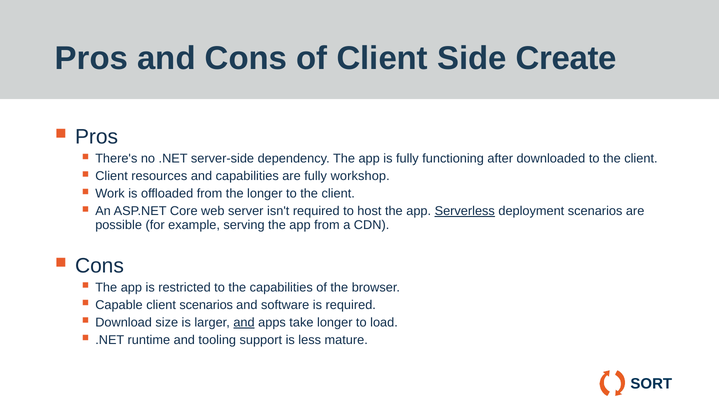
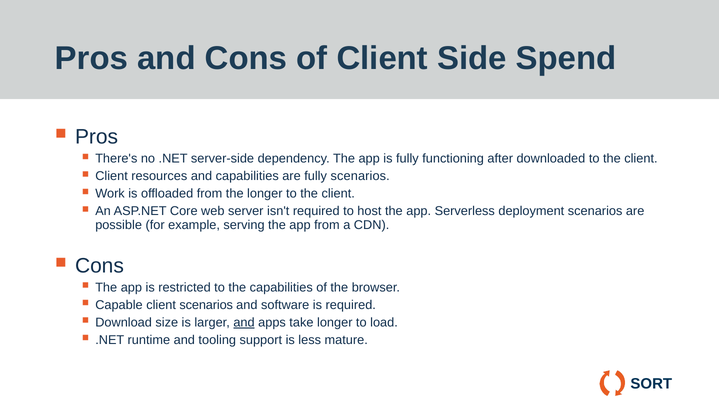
Create: Create -> Spend
fully workshop: workshop -> scenarios
Serverless underline: present -> none
